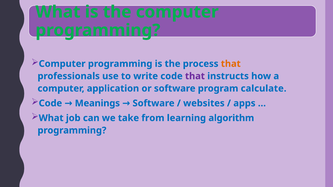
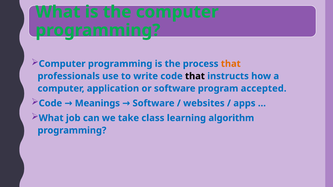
that at (195, 76) colour: purple -> black
calculate: calculate -> accepted
from: from -> class
